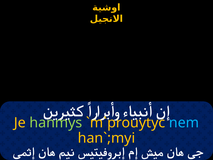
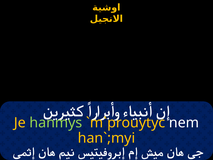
nem colour: light blue -> white
